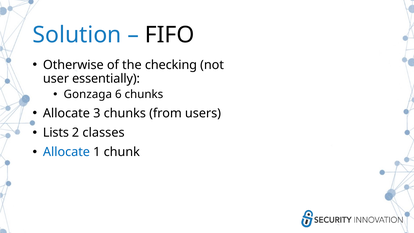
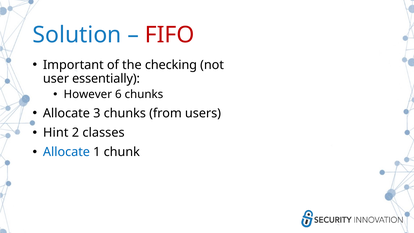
FIFO colour: black -> red
Otherwise: Otherwise -> Important
Gonzaga: Gonzaga -> However
Lists: Lists -> Hint
